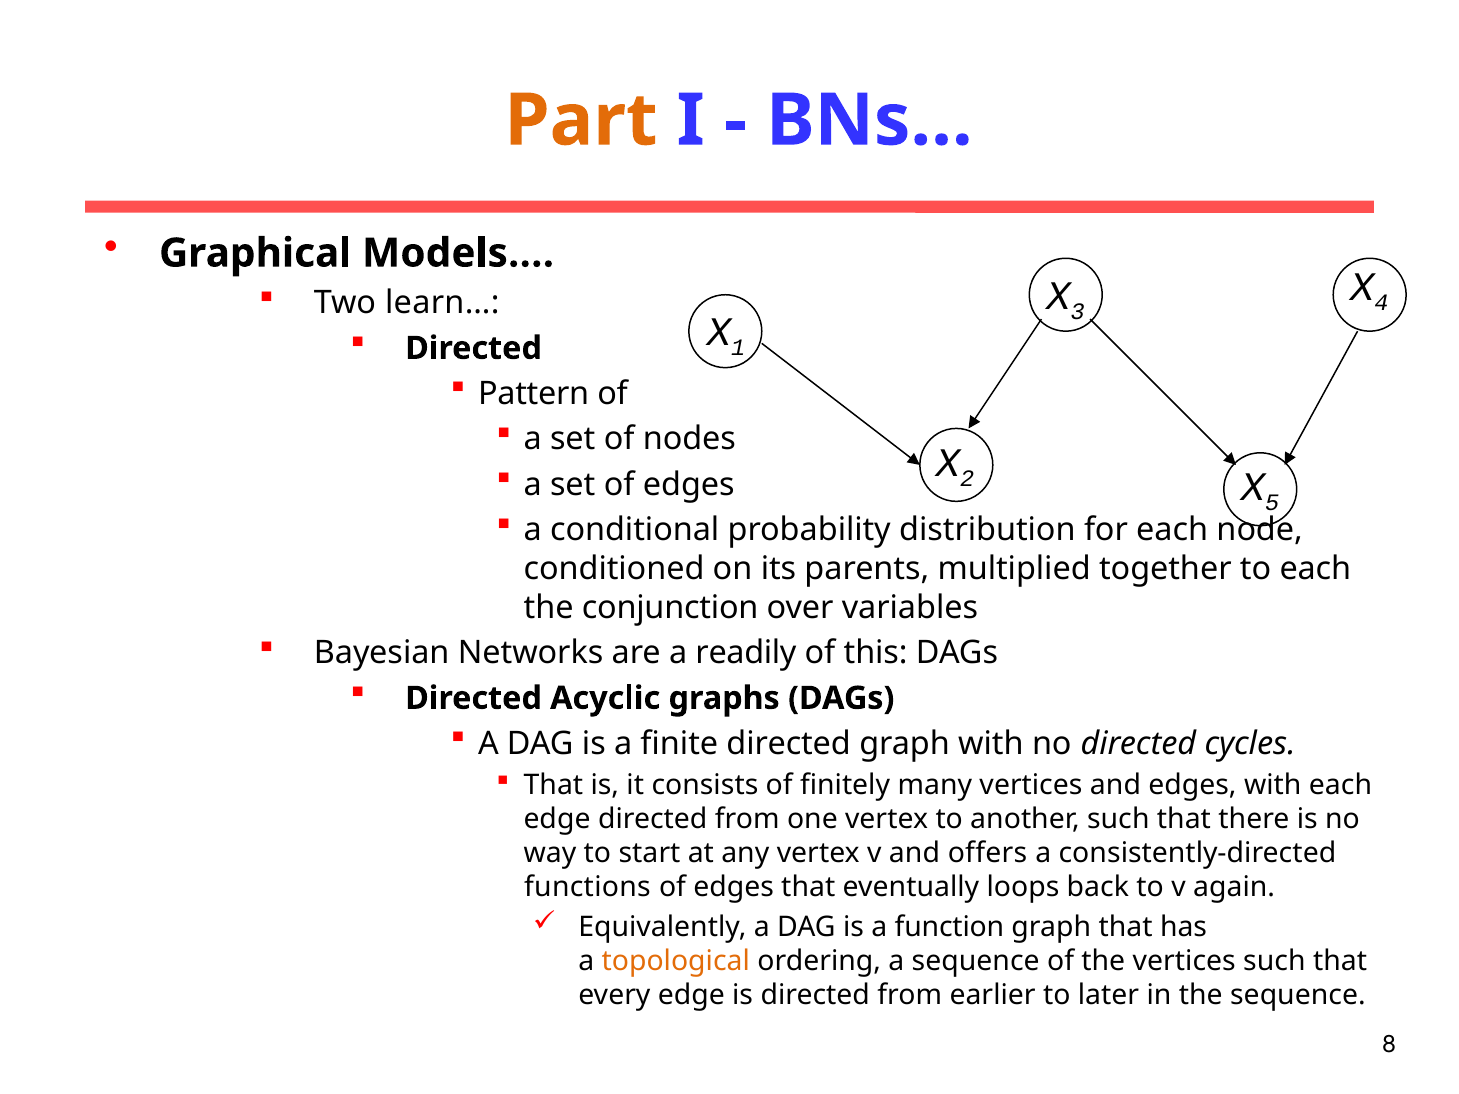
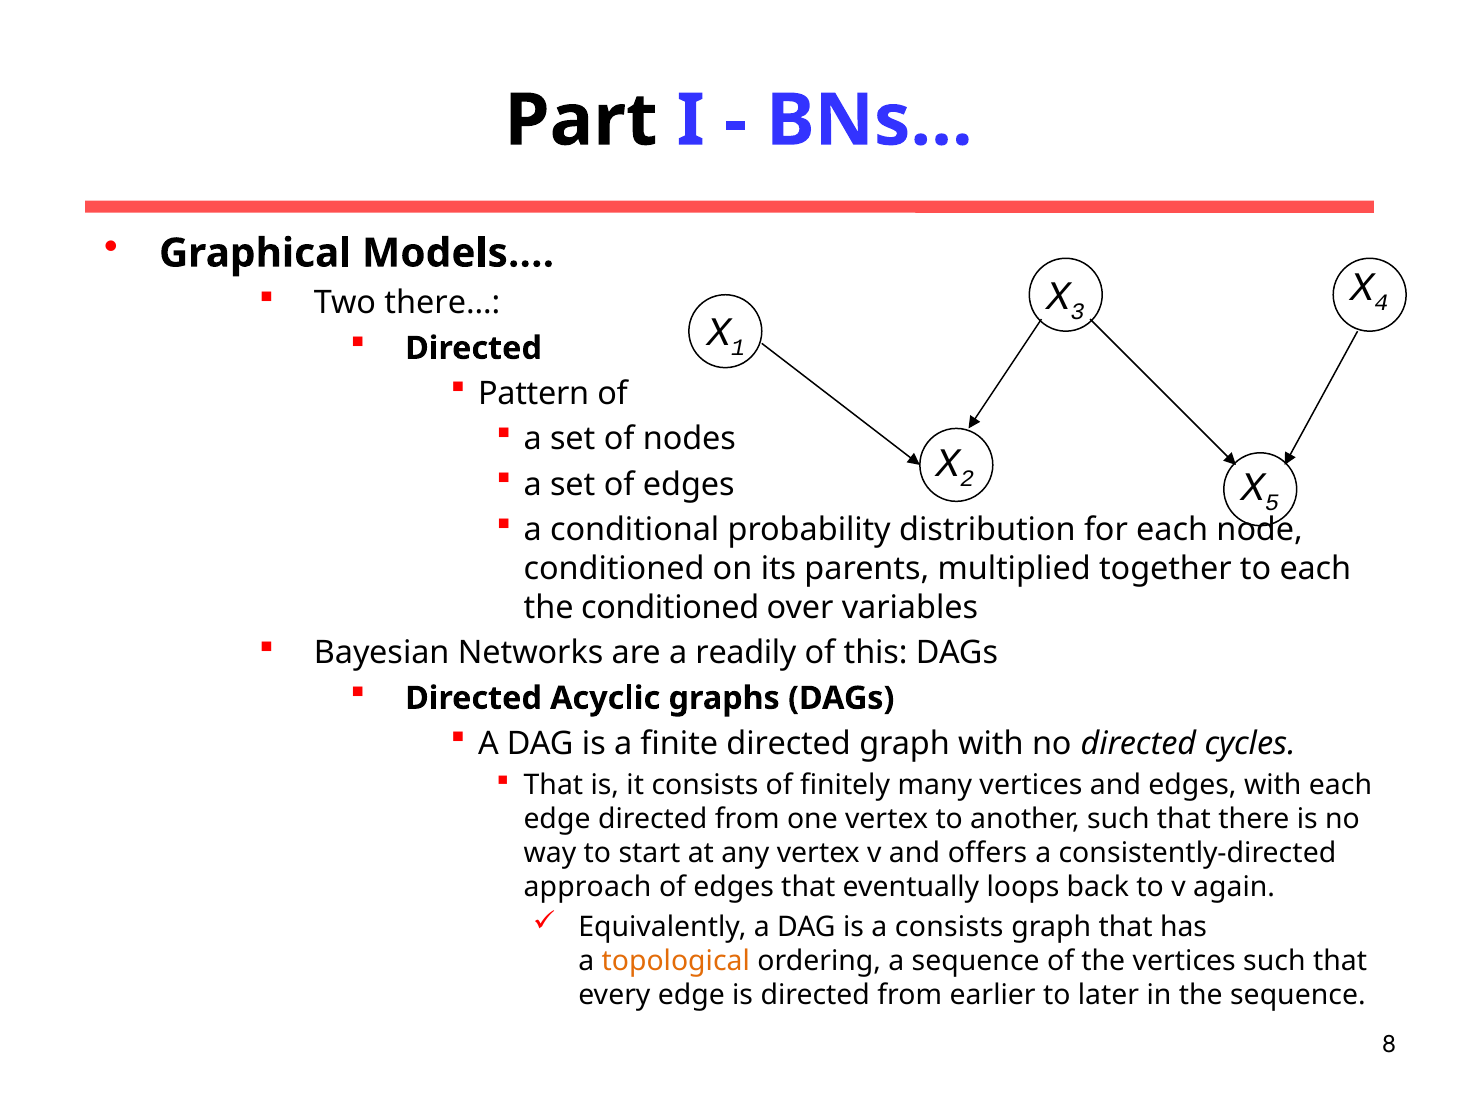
Part colour: orange -> black
learn…: learn… -> there…
the conjunction: conjunction -> conditioned
functions: functions -> approach
a function: function -> consists
